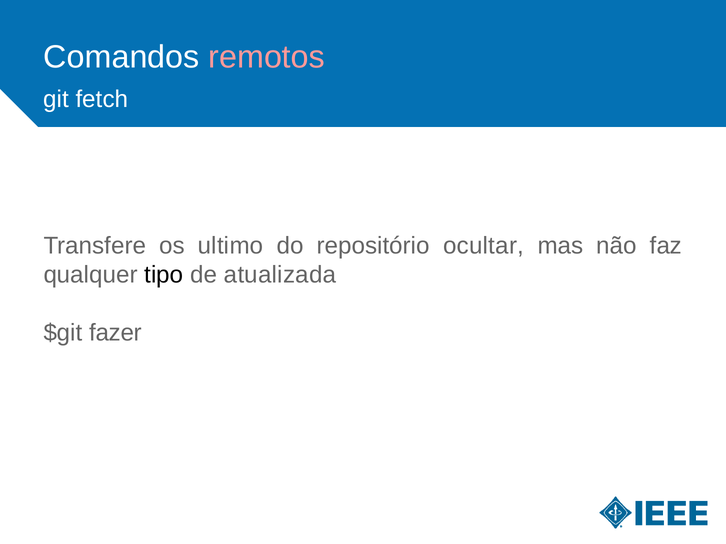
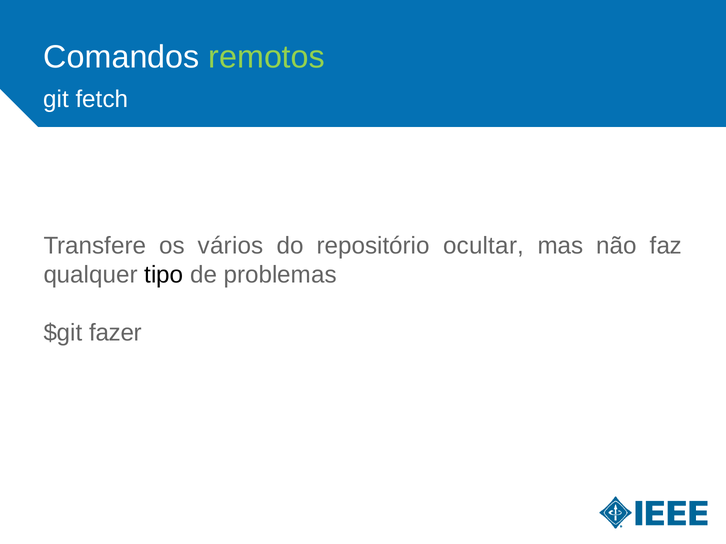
remotos colour: pink -> light green
ultimo: ultimo -> vários
atualizada: atualizada -> problemas
